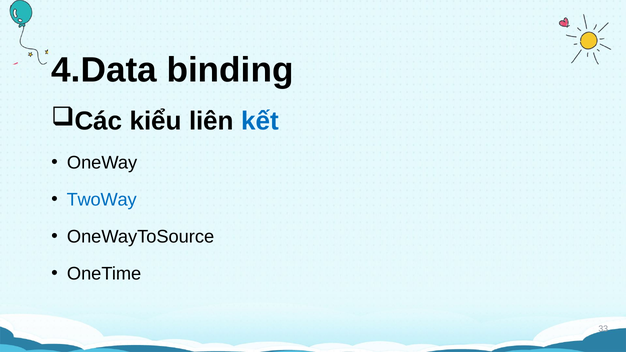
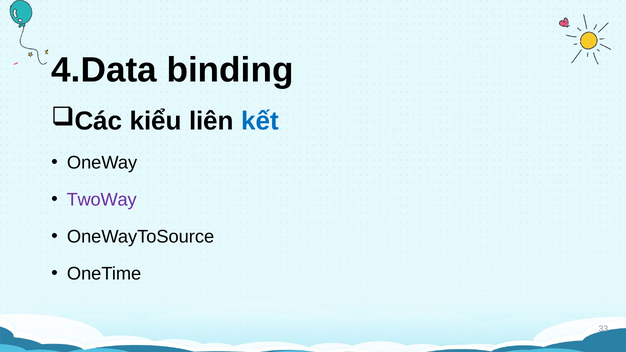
TwoWay colour: blue -> purple
